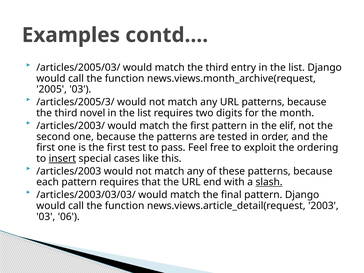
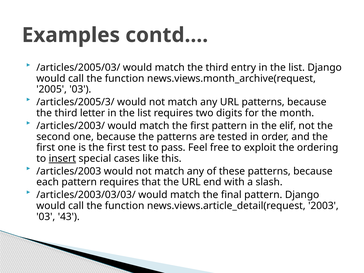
novel: novel -> letter
slash underline: present -> none
06: 06 -> 43
